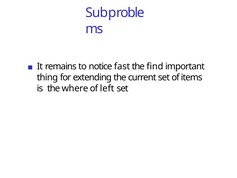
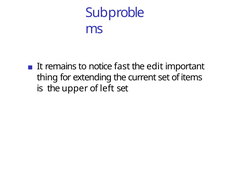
find: find -> edit
where: where -> upper
